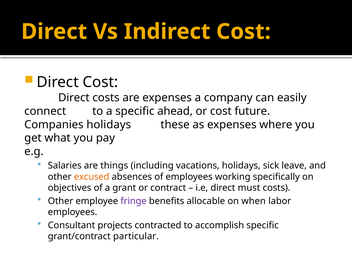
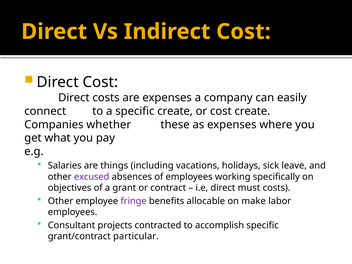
specific ahead: ahead -> create
cost future: future -> create
Companies holidays: holidays -> whether
excused colour: orange -> purple
when: when -> make
